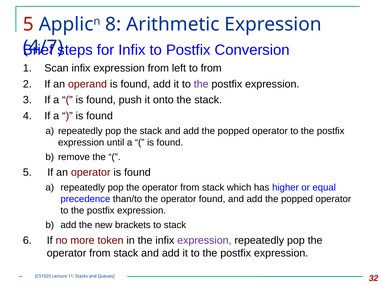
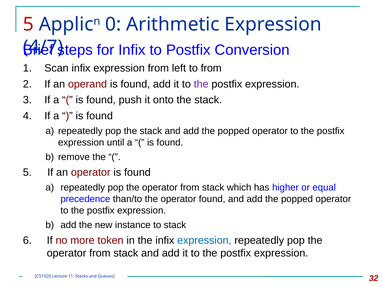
8: 8 -> 0
brackets: brackets -> instance
expression at (204, 241) colour: purple -> blue
